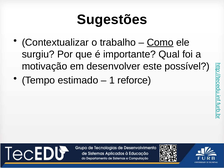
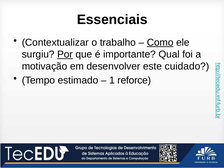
Sugestões: Sugestões -> Essenciais
Por underline: none -> present
possível: possível -> cuidado
